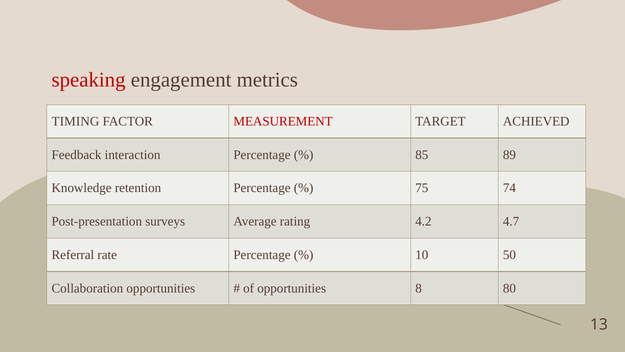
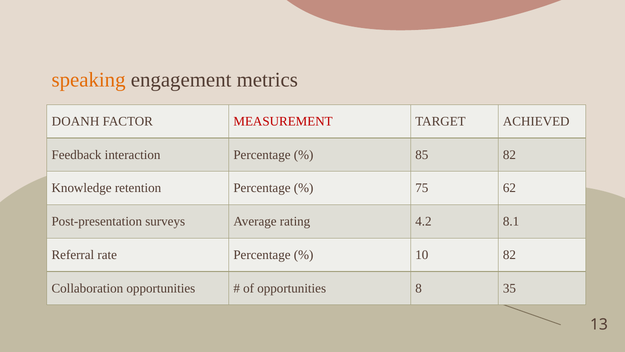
speaking colour: red -> orange
TIMING: TIMING -> DOANH
85 89: 89 -> 82
74: 74 -> 62
4.7: 4.7 -> 8.1
10 50: 50 -> 82
80: 80 -> 35
